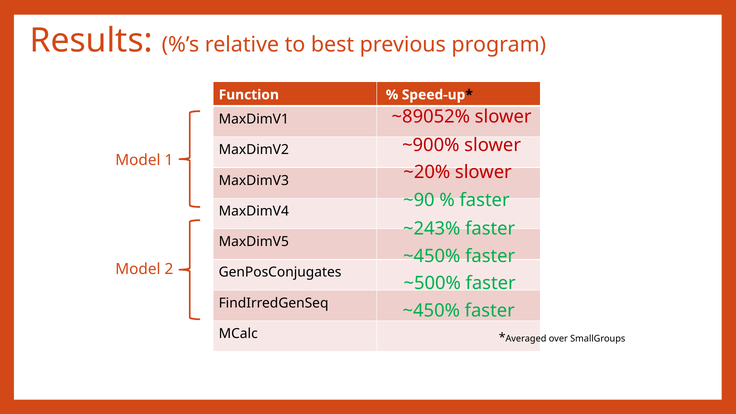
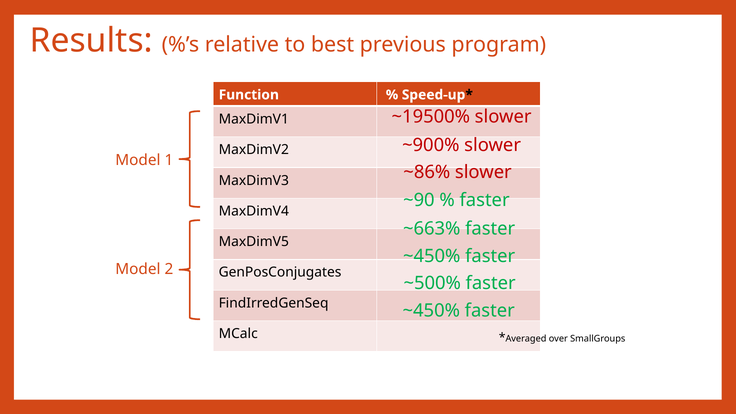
~89052%: ~89052% -> ~19500%
~20%: ~20% -> ~86%
~243%: ~243% -> ~663%
